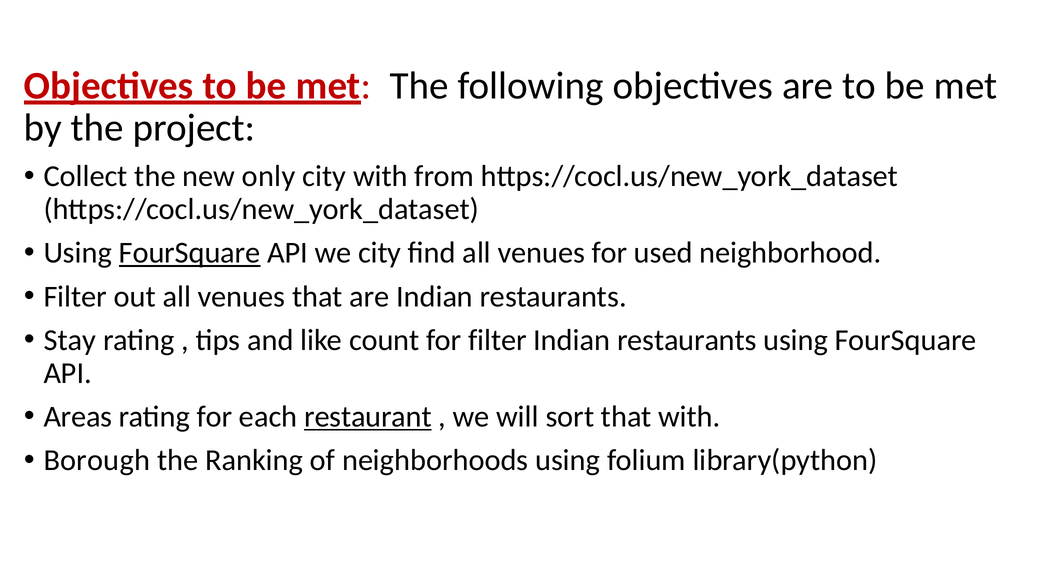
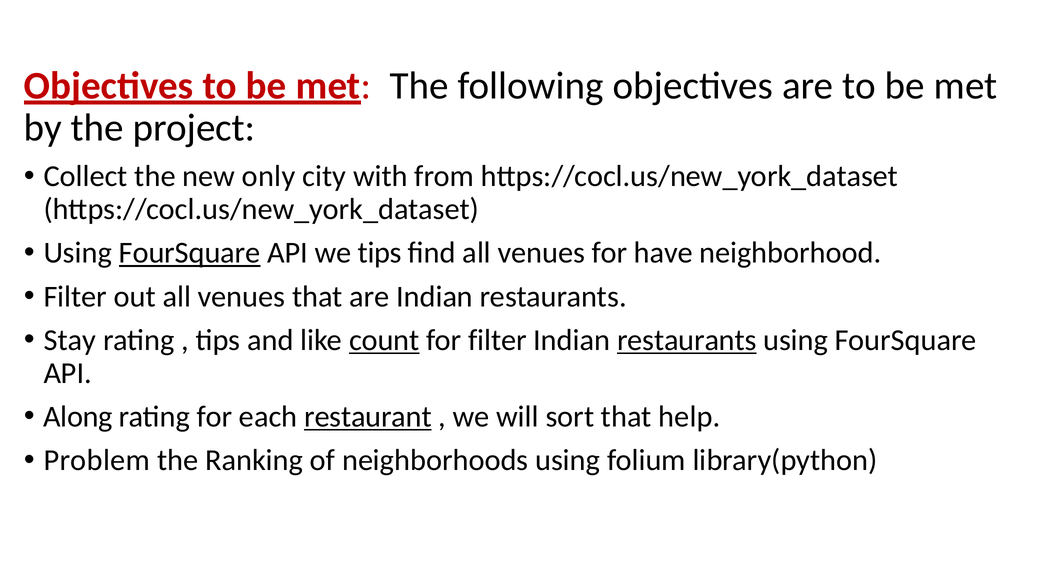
we city: city -> tips
used: used -> have
count underline: none -> present
restaurants at (687, 340) underline: none -> present
Areas: Areas -> Along
that with: with -> help
Borough: Borough -> Problem
